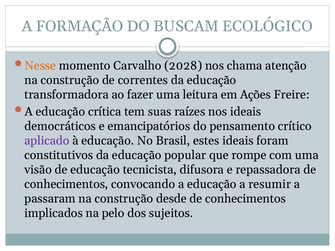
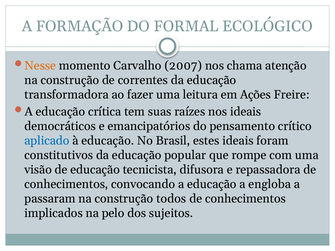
BUSCAM: BUSCAM -> FORMAL
2028: 2028 -> 2007
aplicado colour: purple -> blue
resumir: resumir -> engloba
desde: desde -> todos
